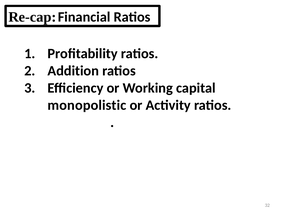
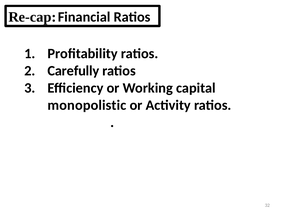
Addition: Addition -> Carefully
